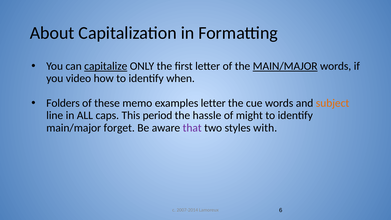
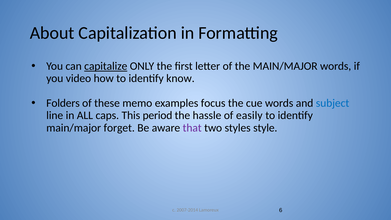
MAIN/MAJOR at (285, 66) underline: present -> none
when: when -> know
examples letter: letter -> focus
subject colour: orange -> blue
might: might -> easily
with: with -> style
